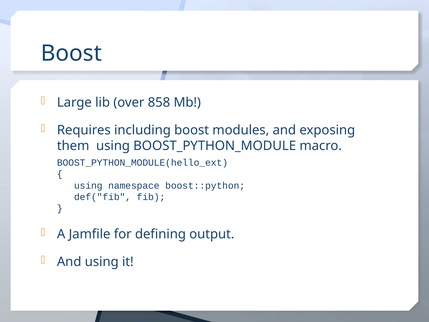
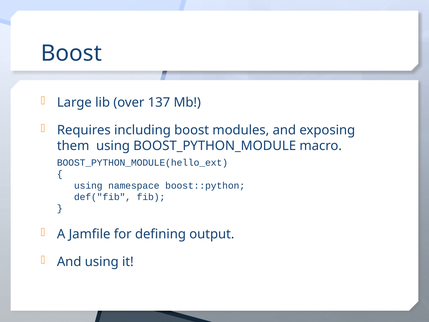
858: 858 -> 137
